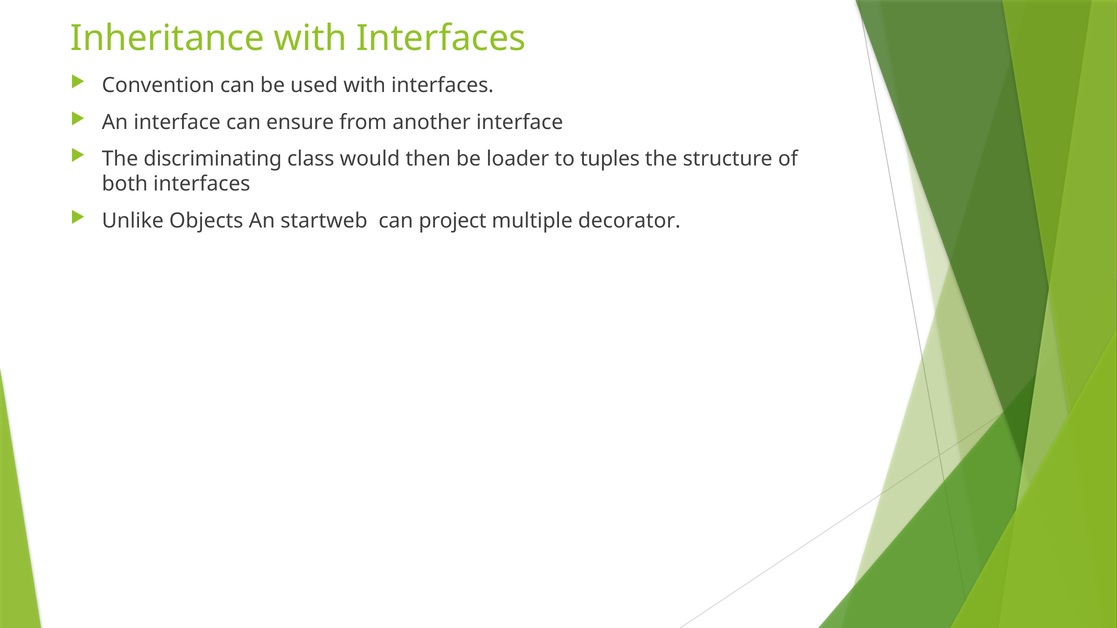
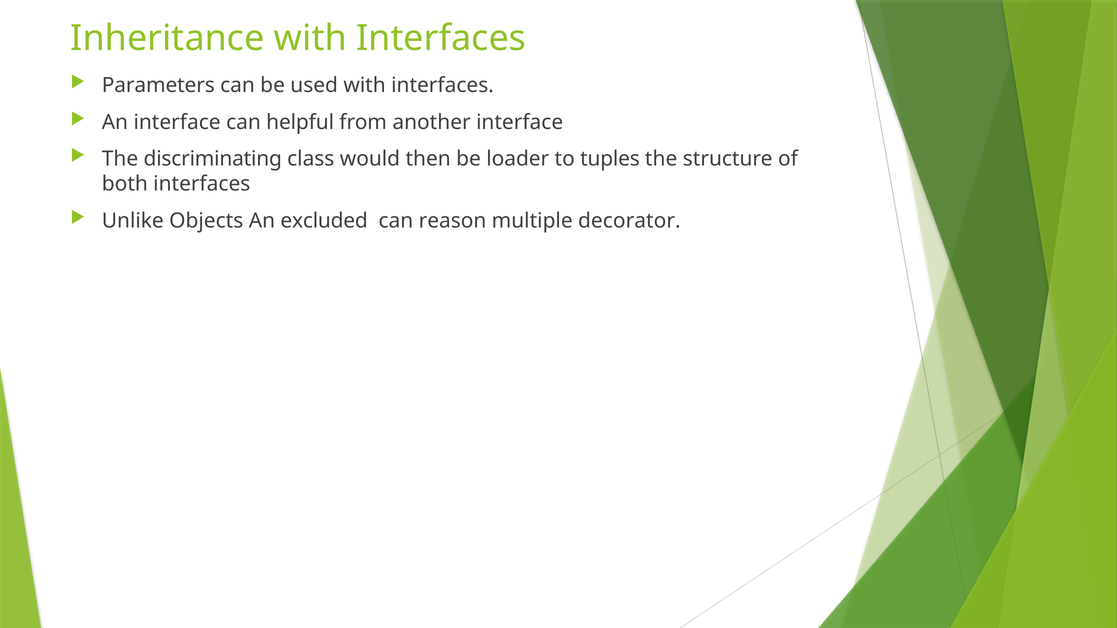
Convention: Convention -> Parameters
ensure: ensure -> helpful
startweb: startweb -> excluded
project: project -> reason
